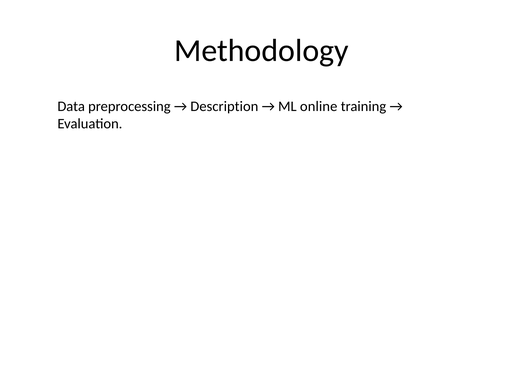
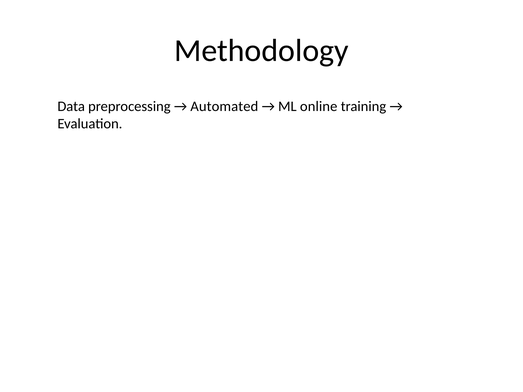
Description: Description -> Automated
